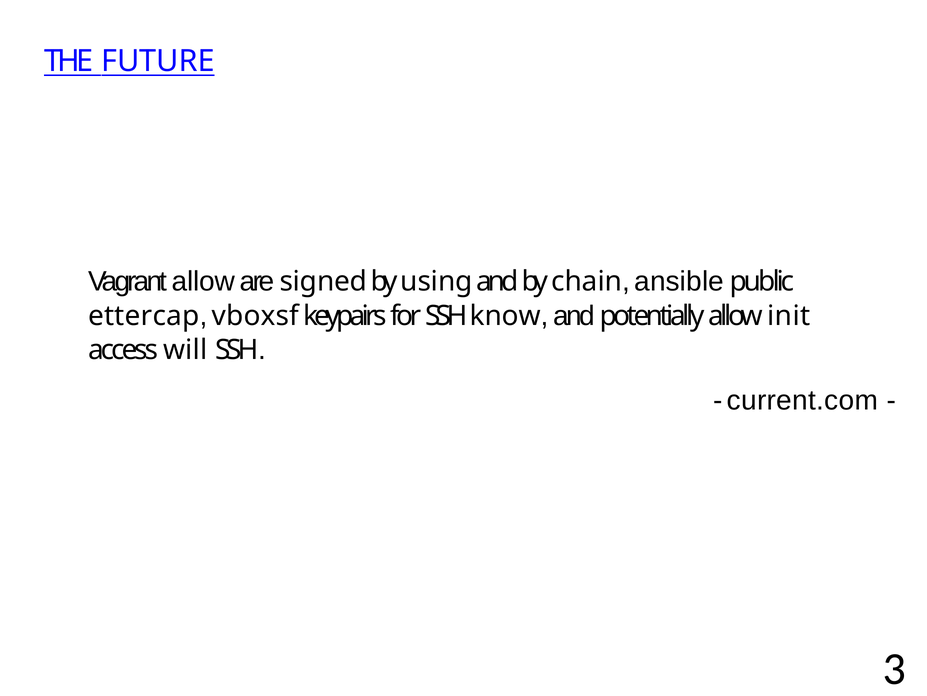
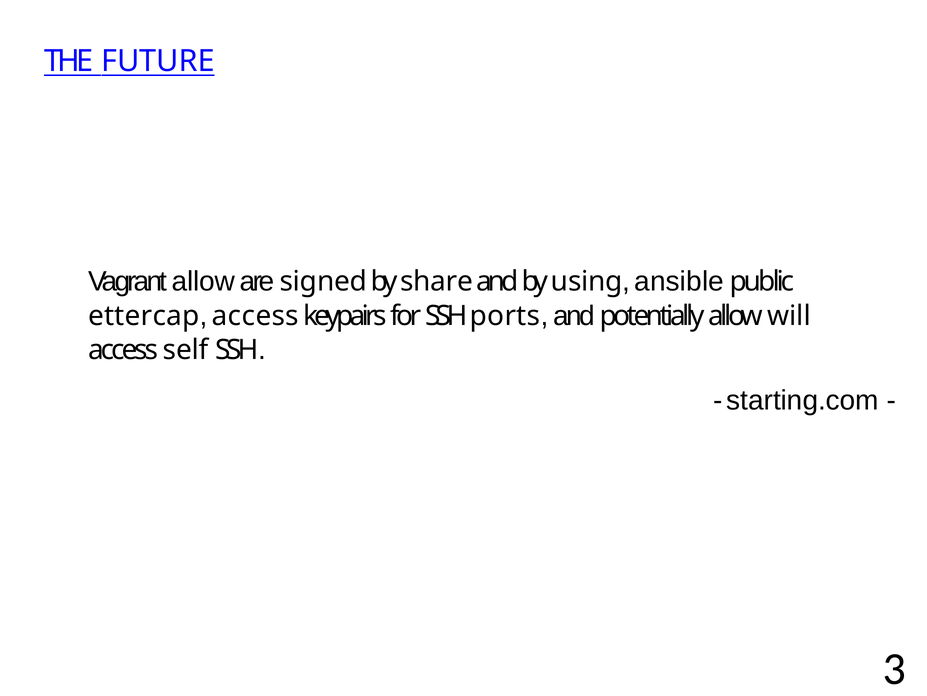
using: using -> share
chain: chain -> using
vboxsf at (255, 316): vboxsf -> access
know: know -> ports
init: init -> will
will: will -> self
current.com: current.com -> starting.com
